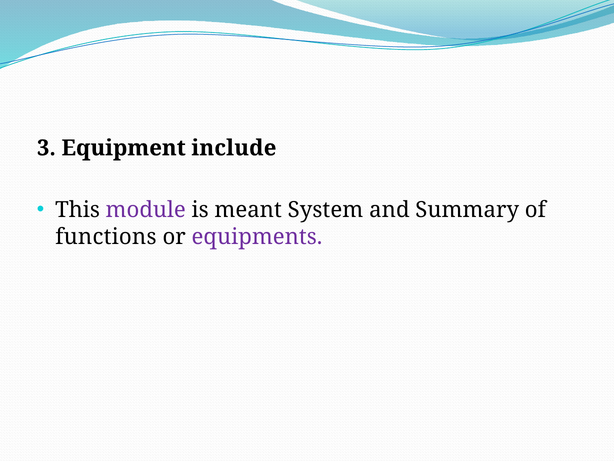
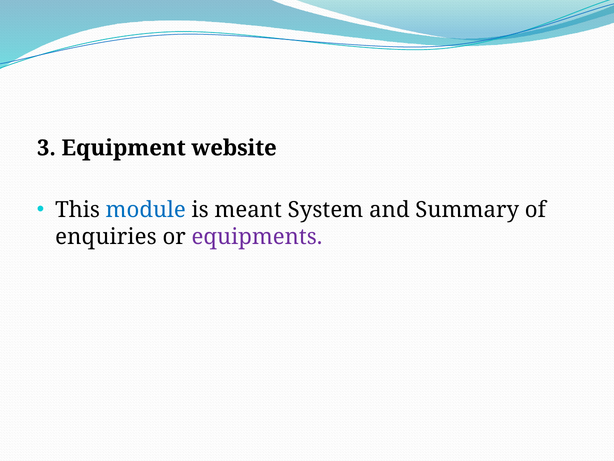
include: include -> website
module colour: purple -> blue
functions: functions -> enquiries
